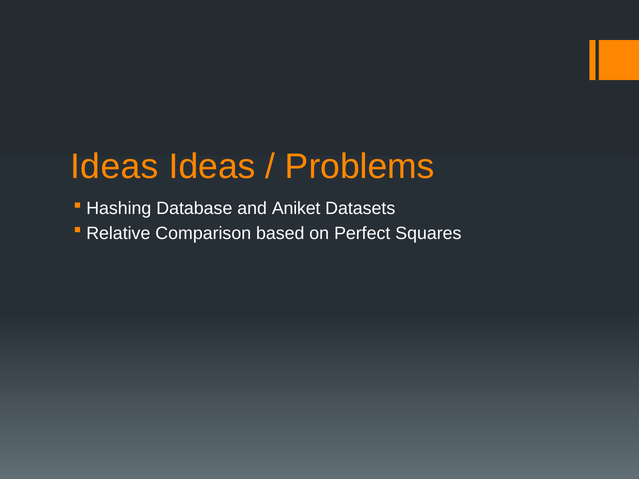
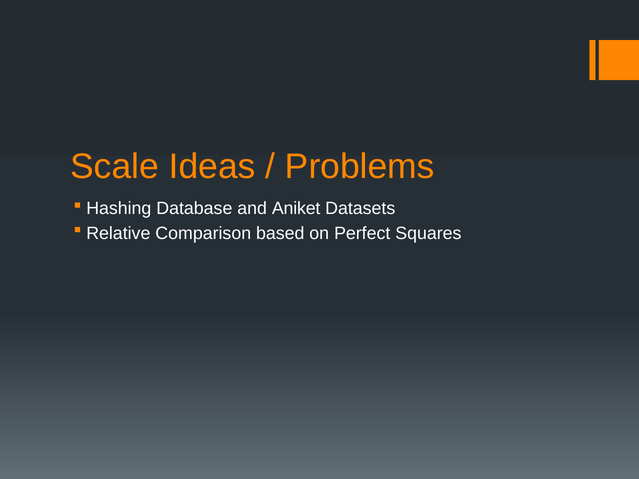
Ideas at (114, 167): Ideas -> Scale
